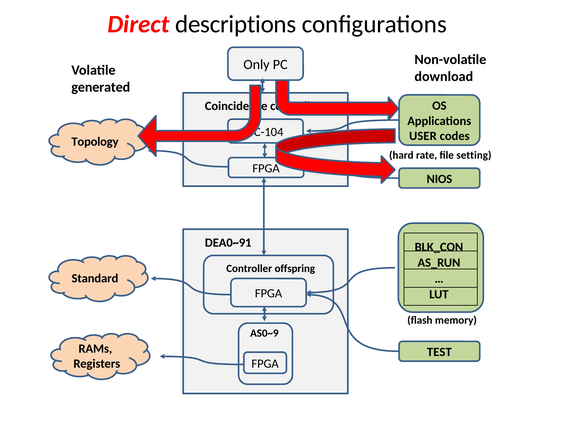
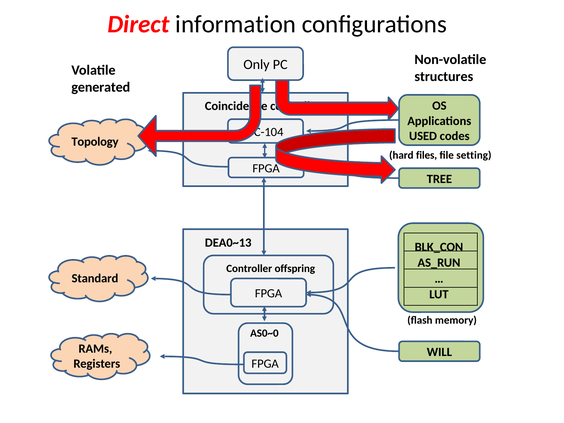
descriptions: descriptions -> information
download: download -> structures
USER: USER -> USED
rate: rate -> files
NIOS: NIOS -> TREE
DEA0~91: DEA0~91 -> DEA0~13
AS0~9: AS0~9 -> AS0~0
TEST: TEST -> WILL
